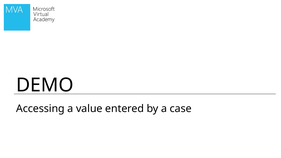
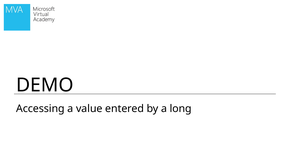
case: case -> long
